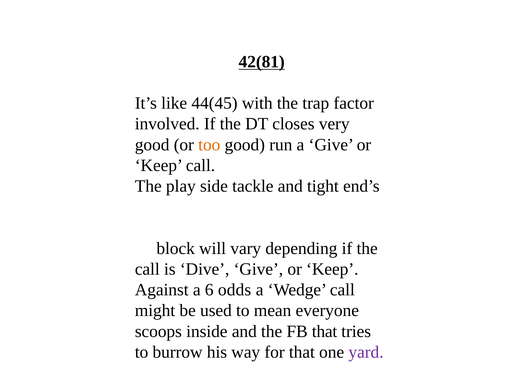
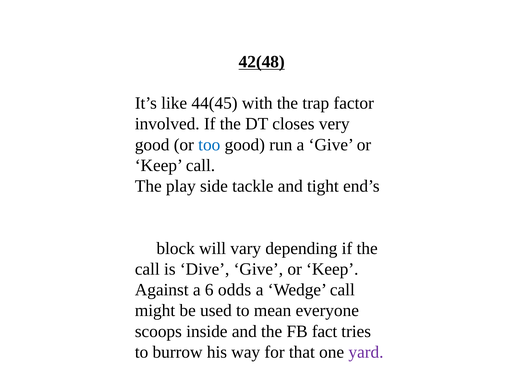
42(81: 42(81 -> 42(48
too colour: orange -> blue
FB that: that -> fact
